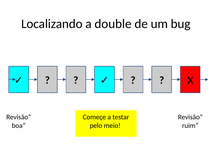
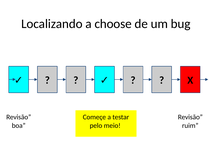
double: double -> choose
